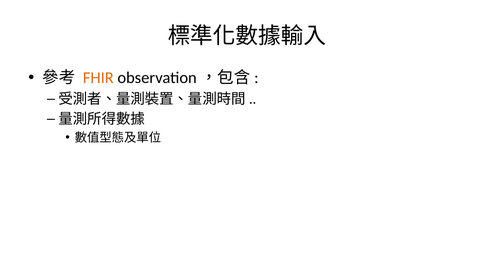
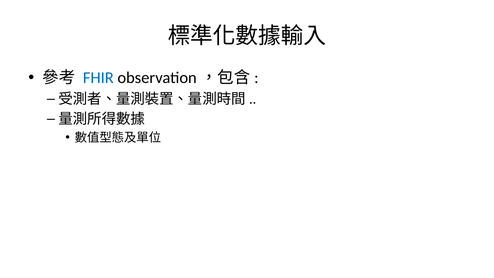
FHIR colour: orange -> blue
